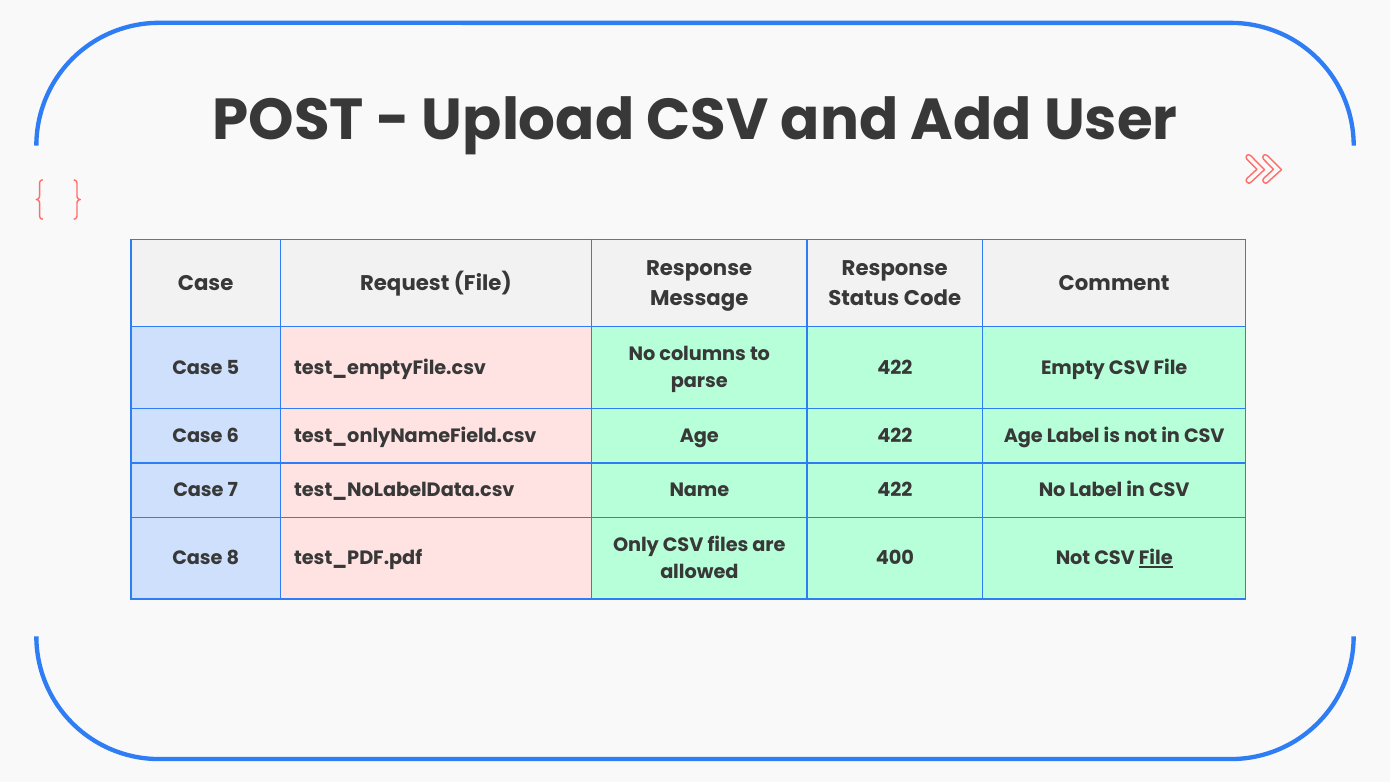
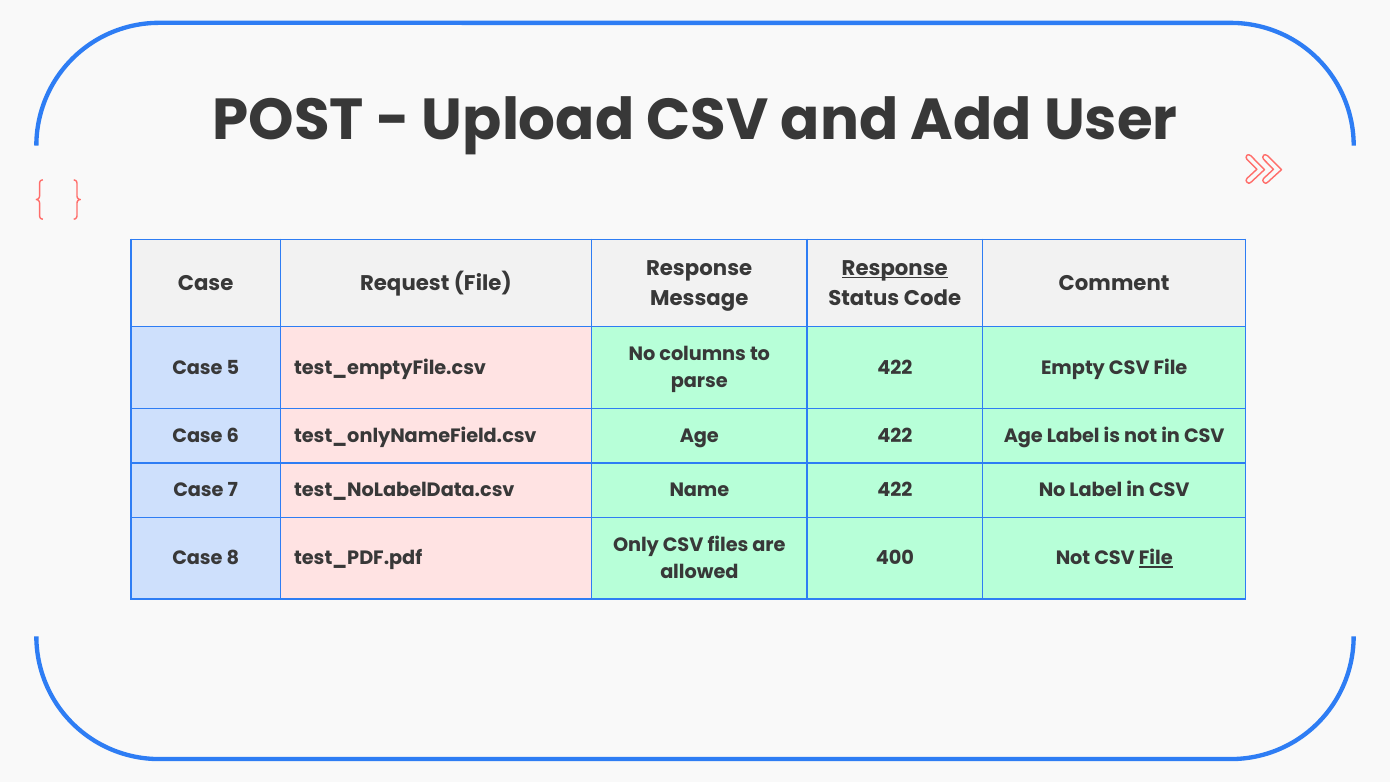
Response at (895, 269) underline: none -> present
